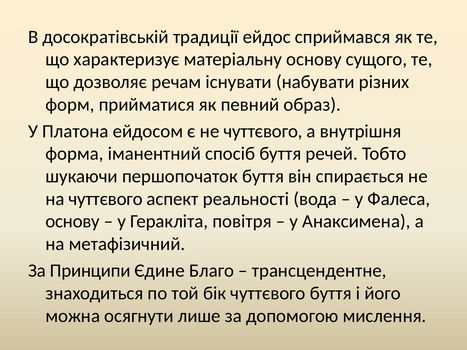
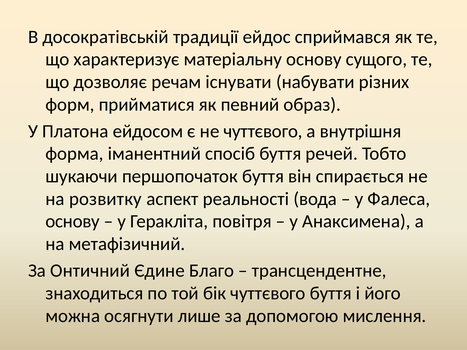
на чуттєвого: чуттєвого -> розвитку
Принципи: Принципи -> Онтичний
